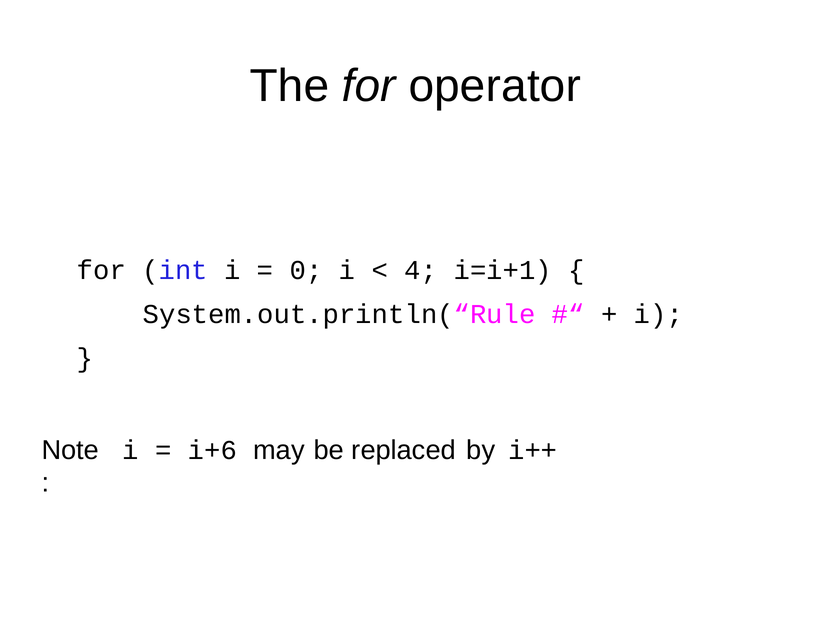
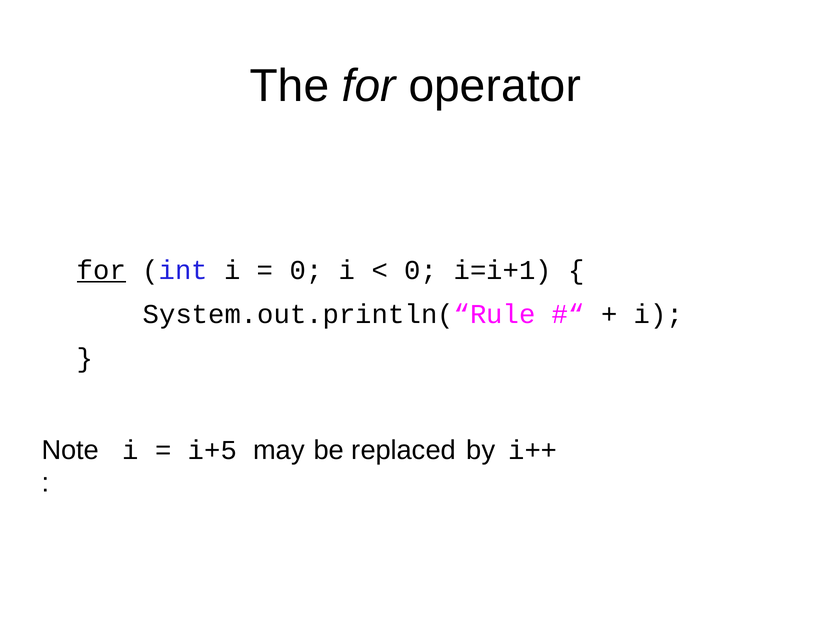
for at (101, 270) underline: none -> present
4 at (421, 270): 4 -> 0
i+6: i+6 -> i+5
